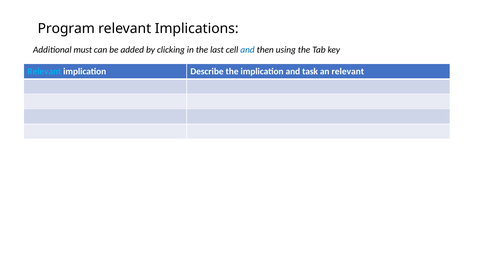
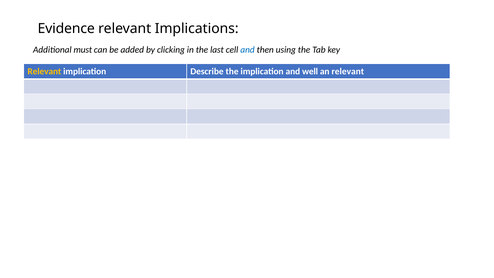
Program: Program -> Evidence
Relevant at (44, 71) colour: light blue -> yellow
task: task -> well
